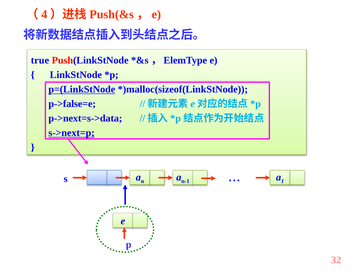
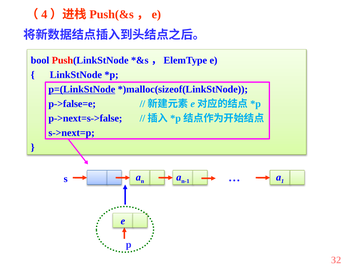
true: true -> bool
p->next=s->data: p->next=s->data -> p->next=s->false
s->next=p underline: present -> none
